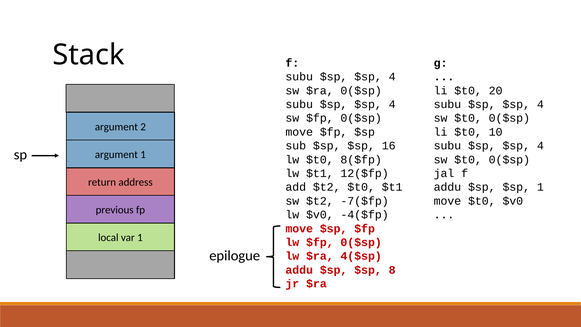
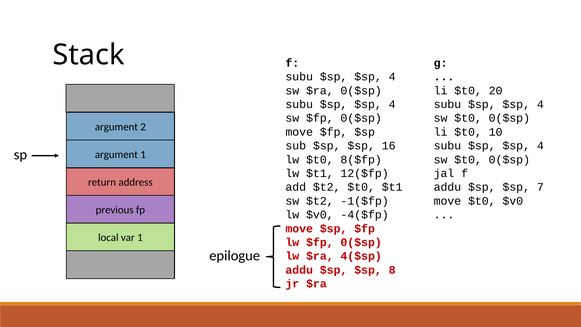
$sp 1: 1 -> 7
-7($fp: -7($fp -> -1($fp
